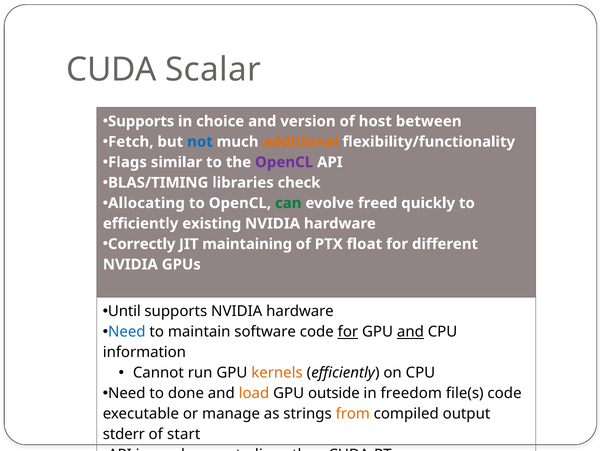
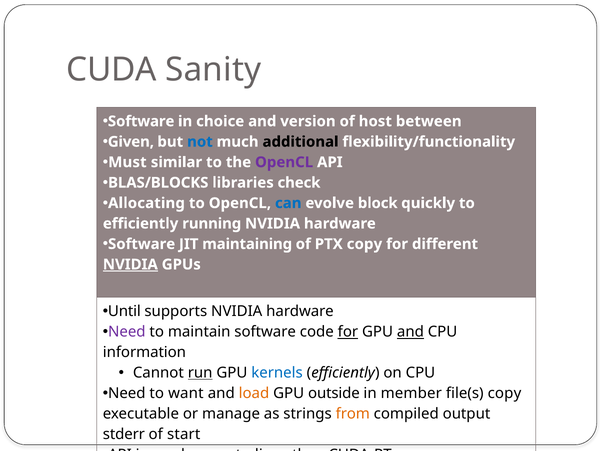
Scalar: Scalar -> Sanity
Supports at (141, 121): Supports -> Software
Fetch: Fetch -> Given
additional colour: orange -> black
Flags: Flags -> Must
BLAS/TIMING: BLAS/TIMING -> BLAS/BLOCKS
can colour: green -> blue
freed: freed -> block
existing: existing -> running
Correctly at (142, 244): Correctly -> Software
PTX float: float -> copy
NVIDIA at (130, 264) underline: none -> present
Need at (127, 332) colour: blue -> purple
run underline: none -> present
kernels colour: orange -> blue
done: done -> want
freedom: freedom -> member
file(s code: code -> copy
